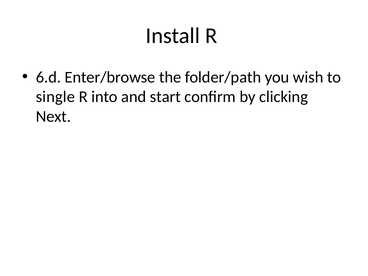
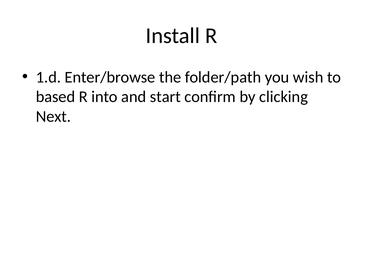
6.d: 6.d -> 1.d
single: single -> based
